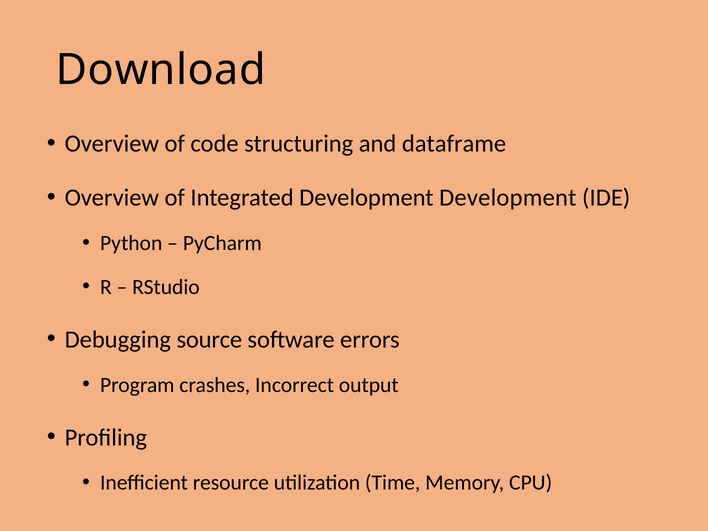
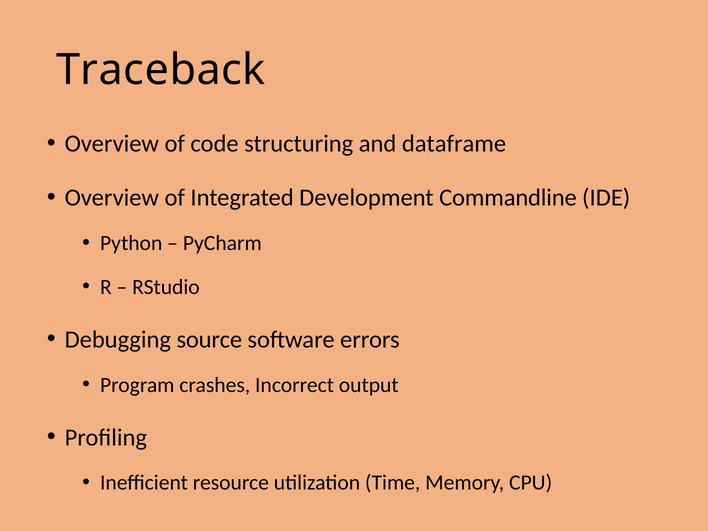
Download: Download -> Traceback
Development Development: Development -> Commandline
